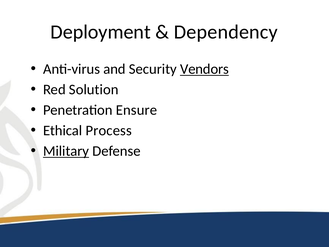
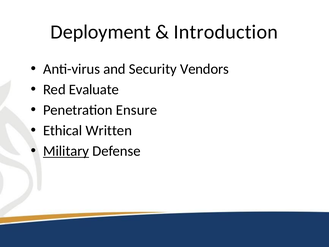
Dependency: Dependency -> Introduction
Vendors underline: present -> none
Solution: Solution -> Evaluate
Process: Process -> Written
